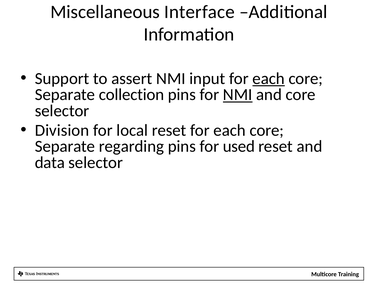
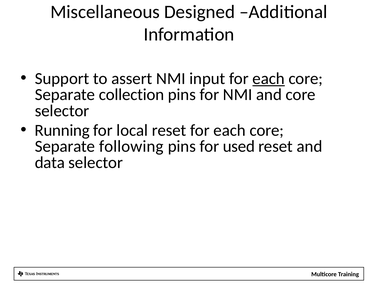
Interface: Interface -> Designed
NMI at (238, 95) underline: present -> none
Division: Division -> Running
regarding: regarding -> following
